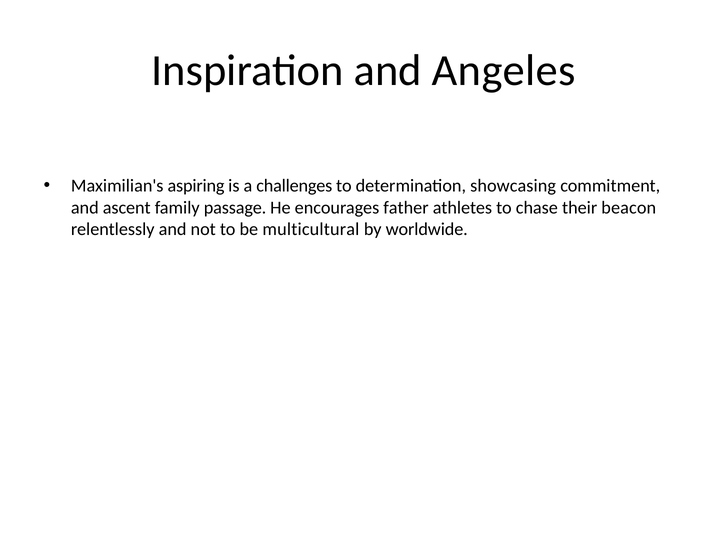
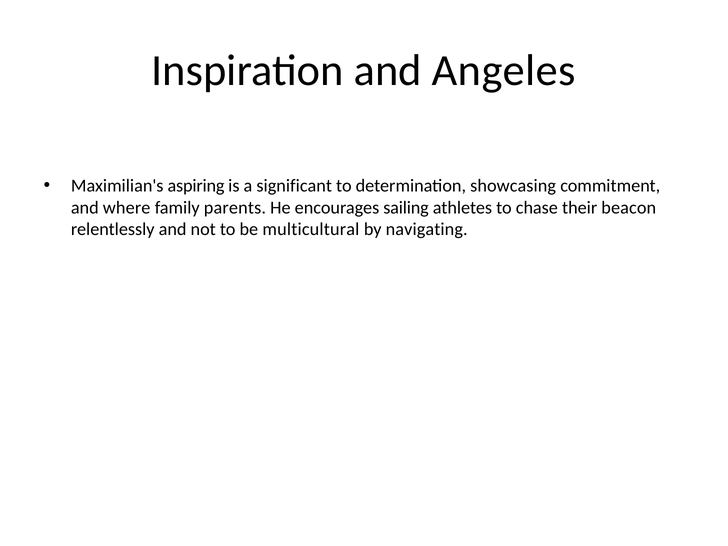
challenges: challenges -> significant
ascent: ascent -> where
passage: passage -> parents
father: father -> sailing
worldwide: worldwide -> navigating
